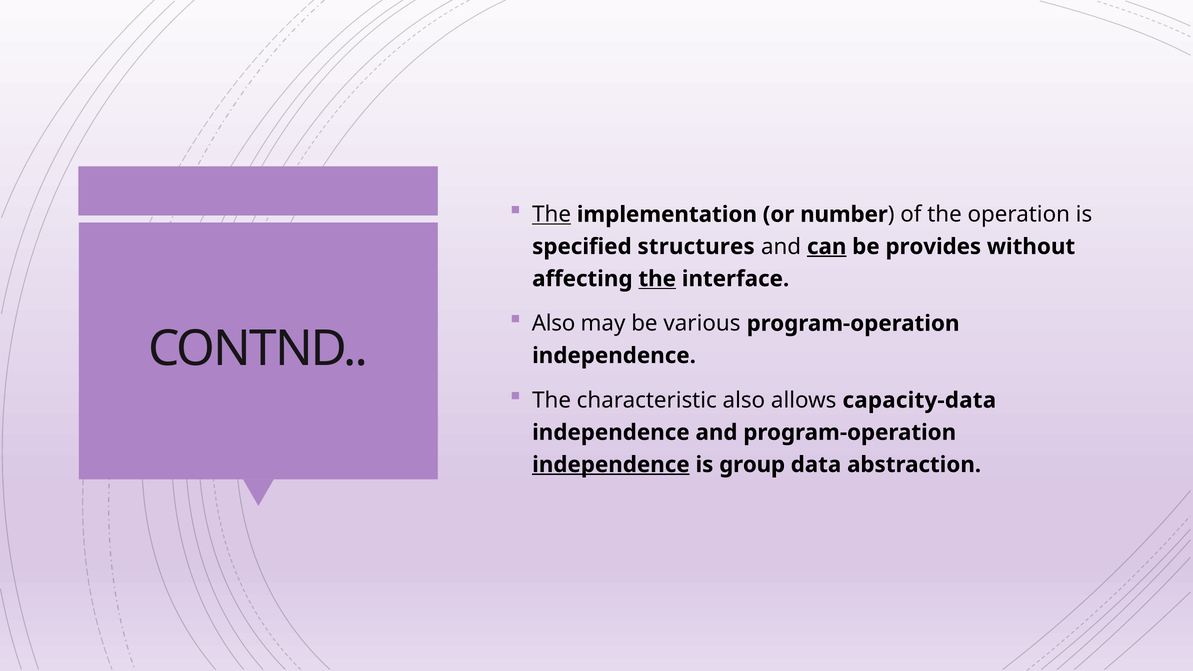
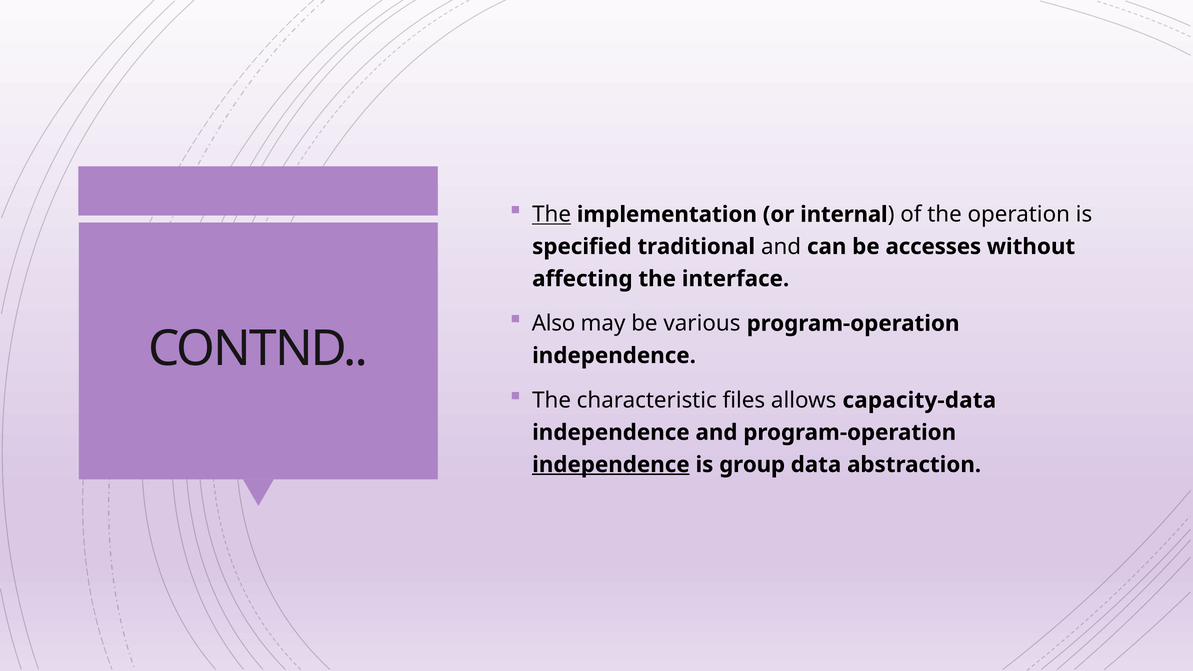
number: number -> internal
structures: structures -> traditional
can underline: present -> none
provides: provides -> accesses
the at (657, 279) underline: present -> none
characteristic also: also -> files
